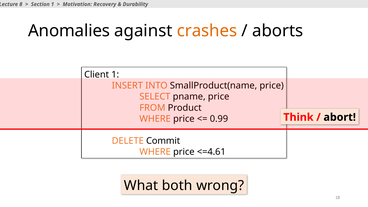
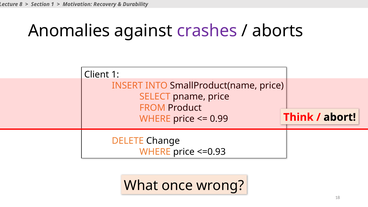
crashes colour: orange -> purple
Commit: Commit -> Change
<=4.61: <=4.61 -> <=0.93
both: both -> once
